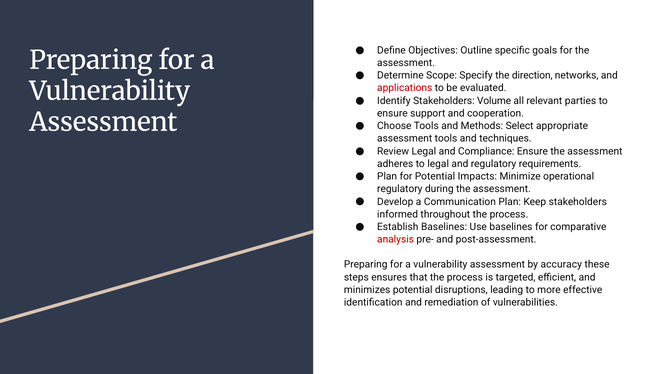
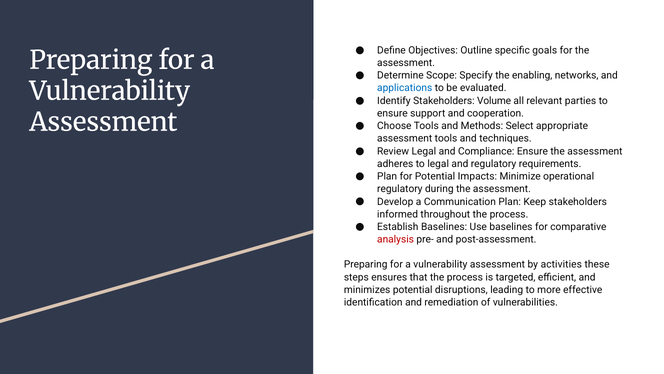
direction: direction -> enabling
applications colour: red -> blue
accuracy: accuracy -> activities
